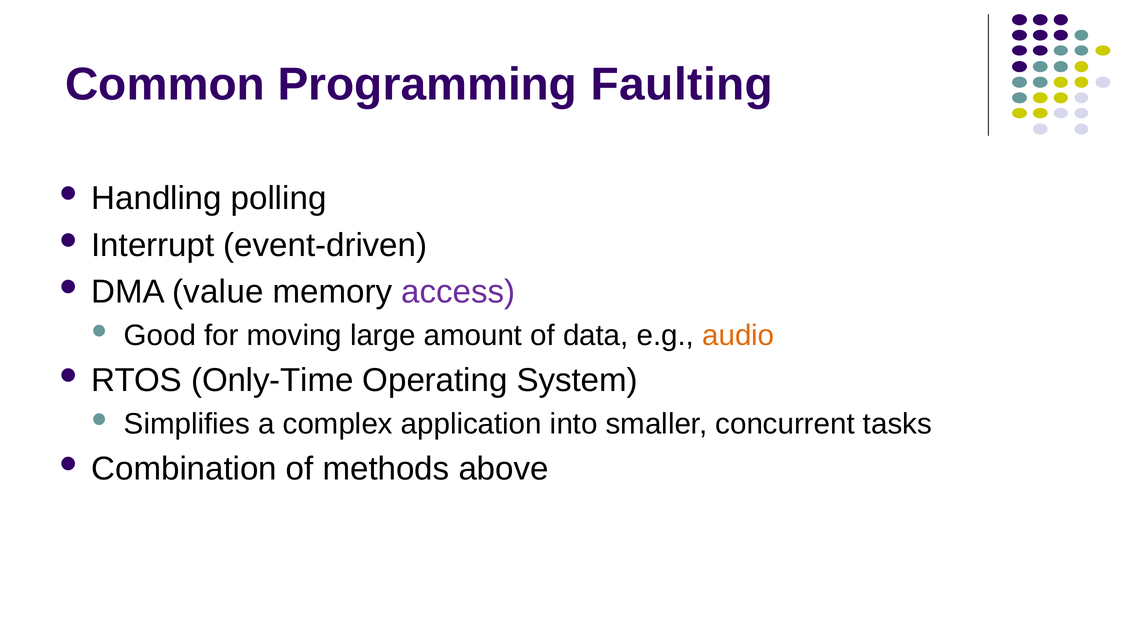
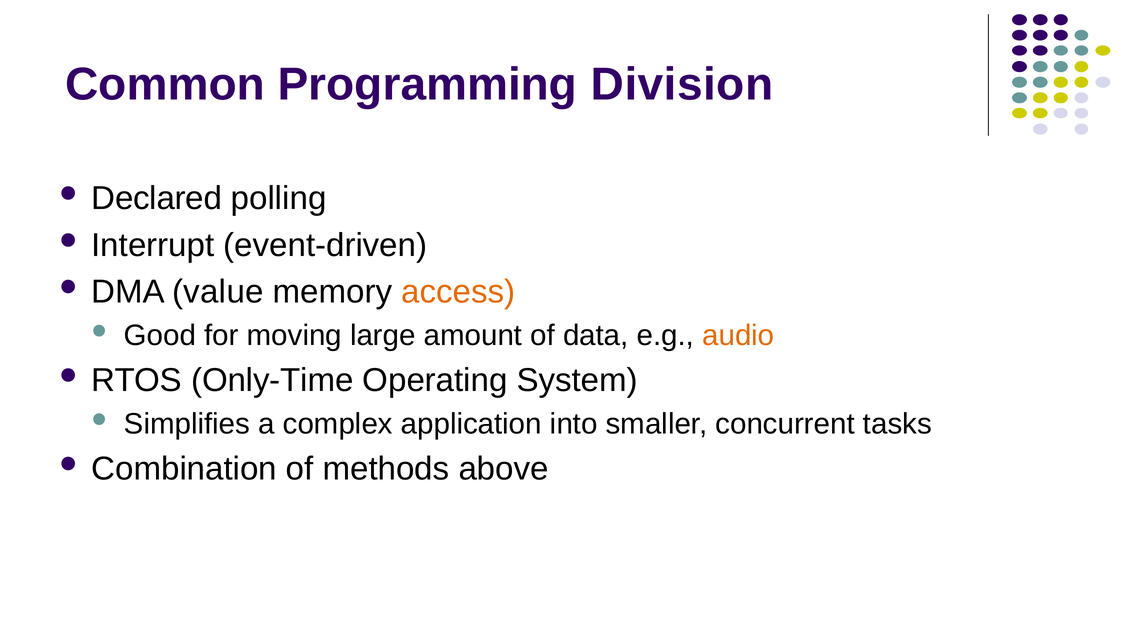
Faulting: Faulting -> Division
Handling: Handling -> Declared
access colour: purple -> orange
